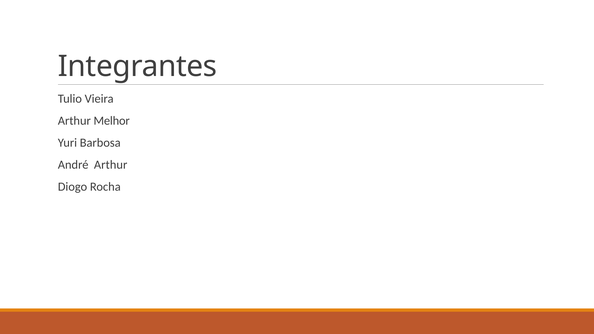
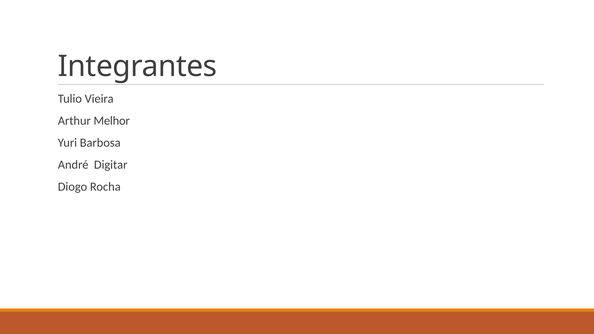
André Arthur: Arthur -> Digitar
